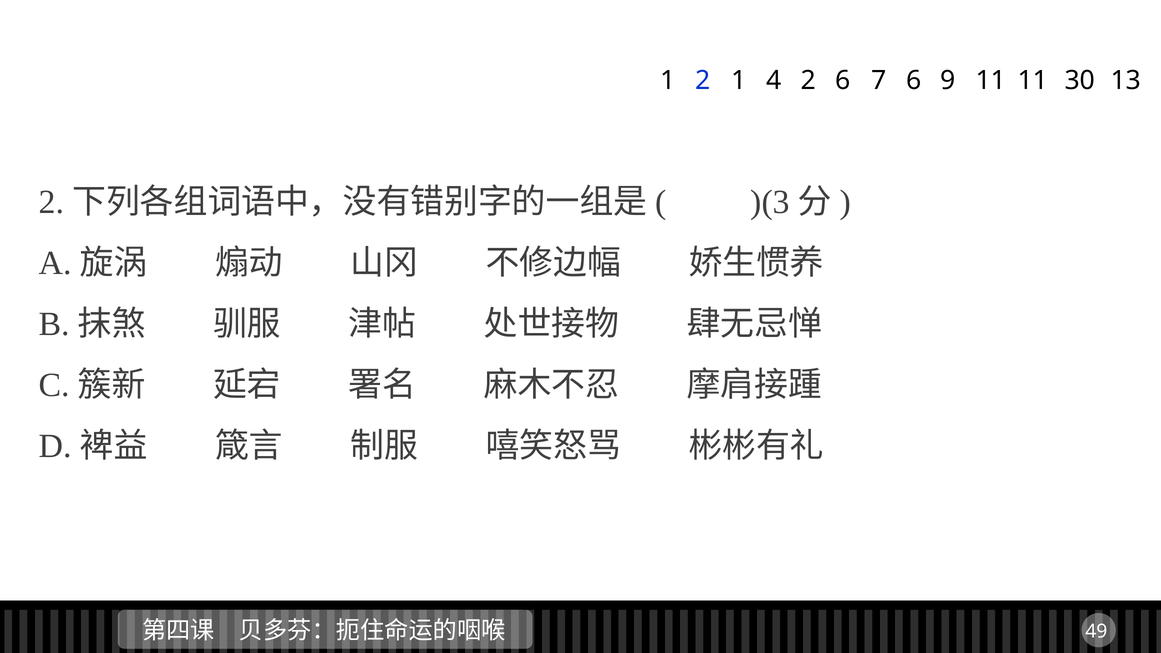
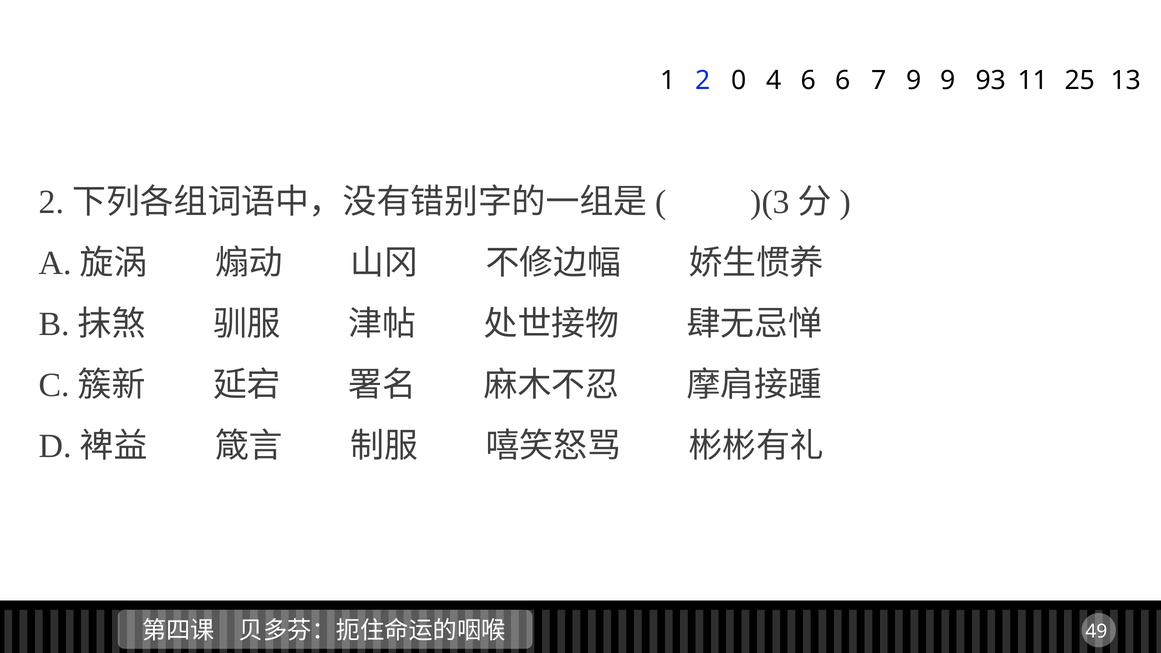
2 1: 1 -> 0
4 2: 2 -> 6
7 6: 6 -> 9
9 11: 11 -> 93
30: 30 -> 25
